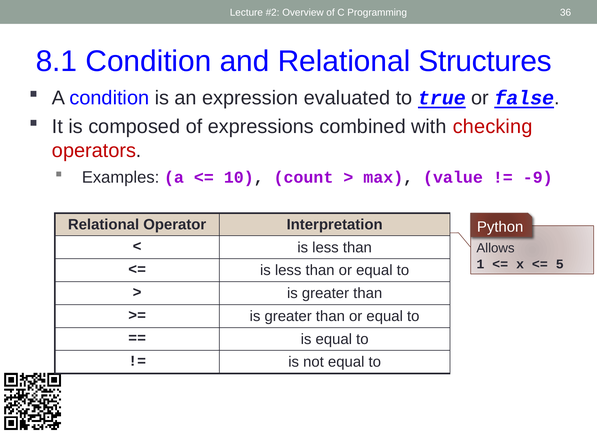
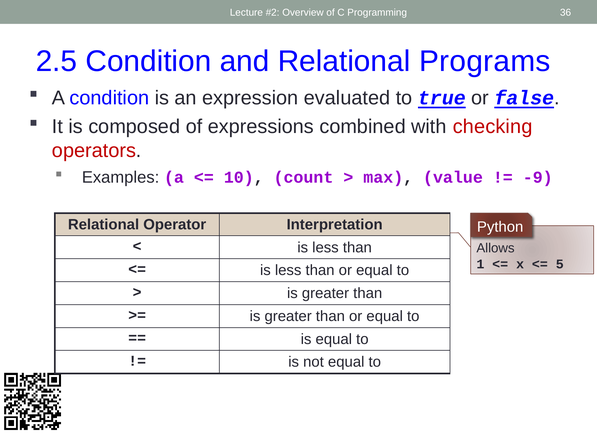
8.1: 8.1 -> 2.5
Structures: Structures -> Programs
